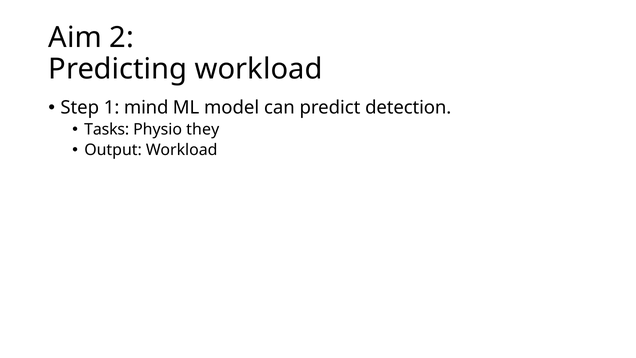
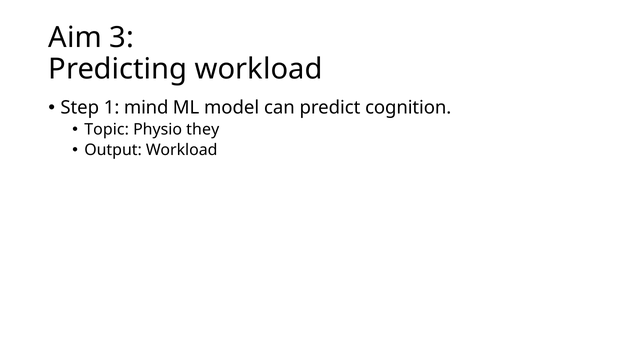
2: 2 -> 3
detection: detection -> cognition
Tasks: Tasks -> Topic
